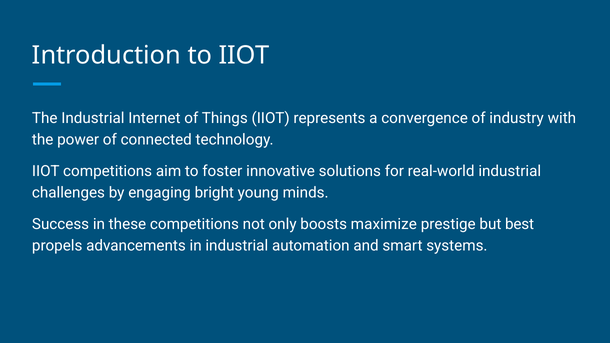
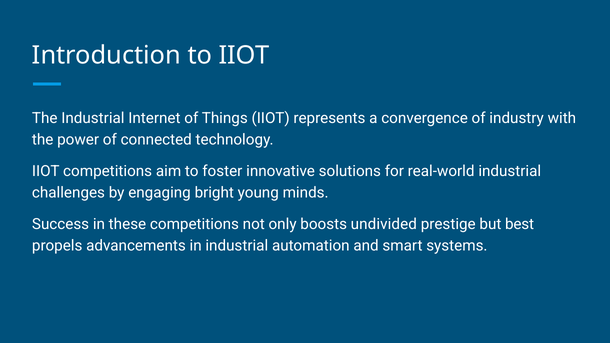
maximize: maximize -> undivided
